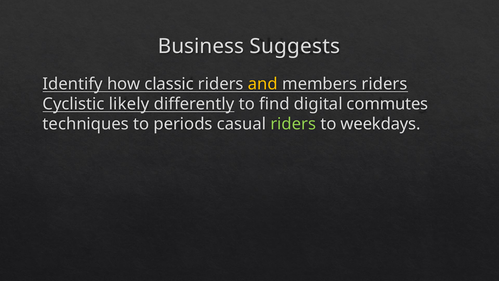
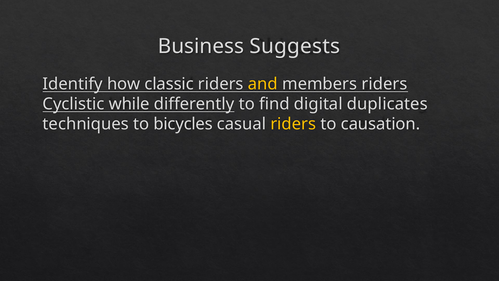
likely: likely -> while
commutes: commutes -> duplicates
periods: periods -> bicycles
riders at (293, 124) colour: light green -> yellow
weekdays: weekdays -> causation
